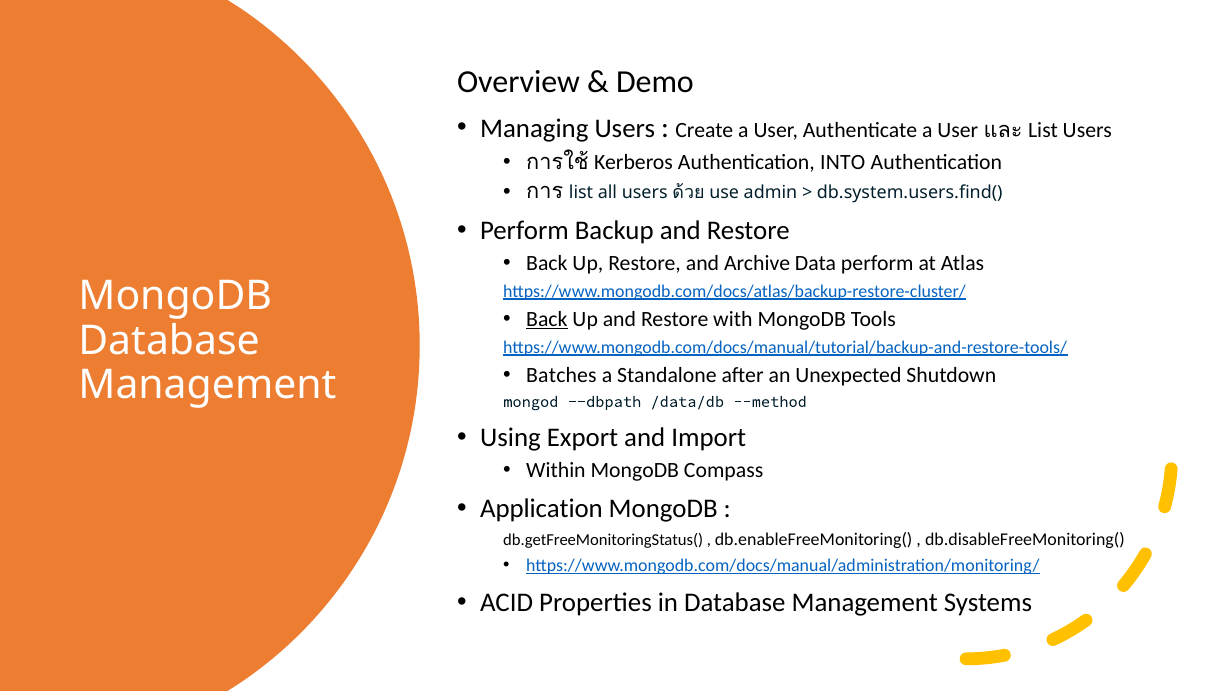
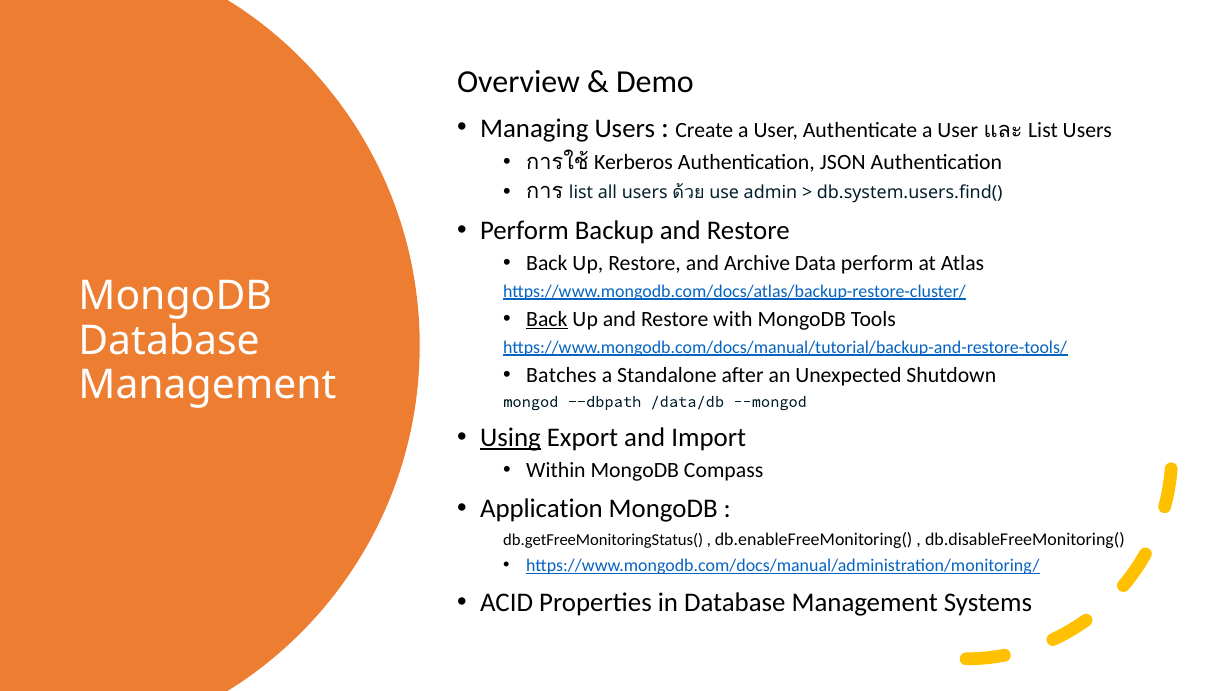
INTO: INTO -> JSON
--method: --method -> --mongod
Using underline: none -> present
